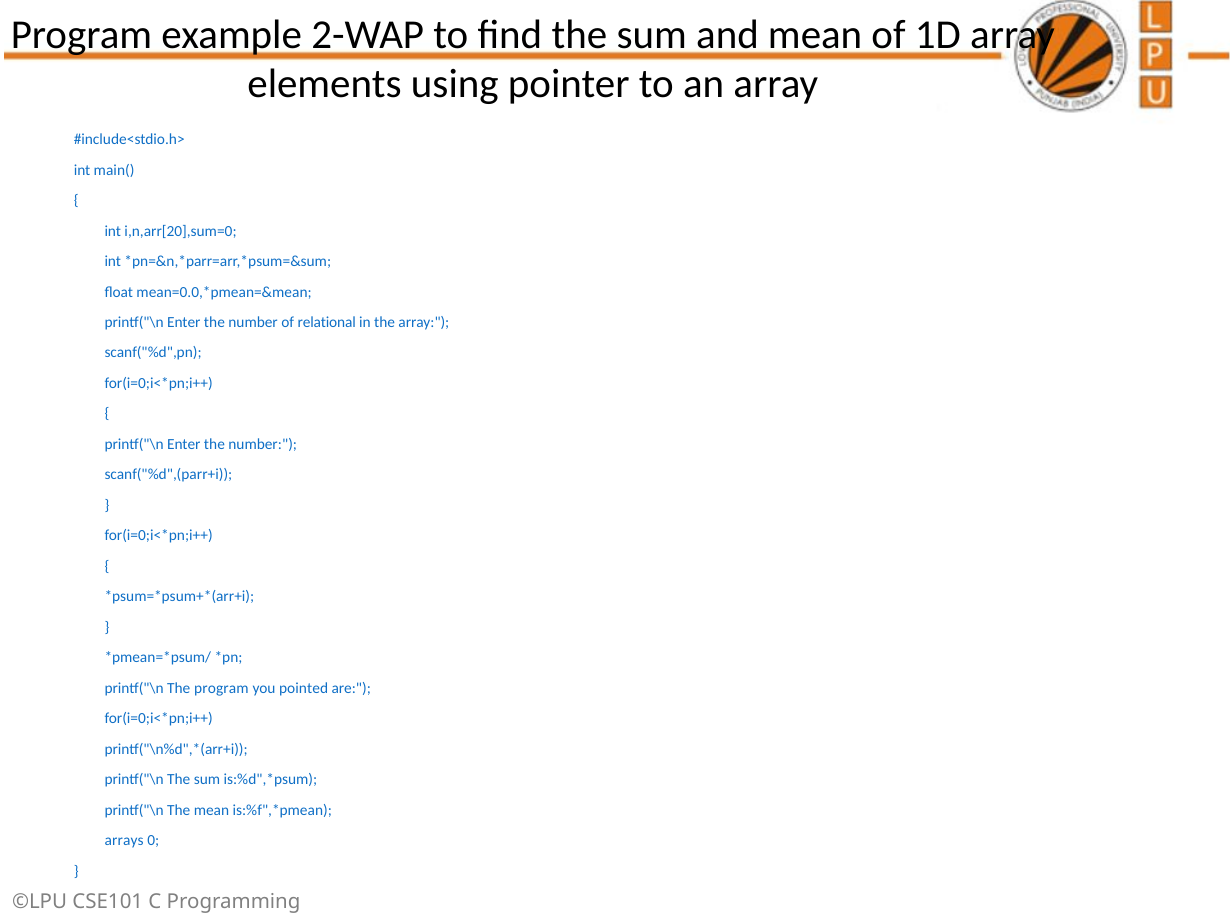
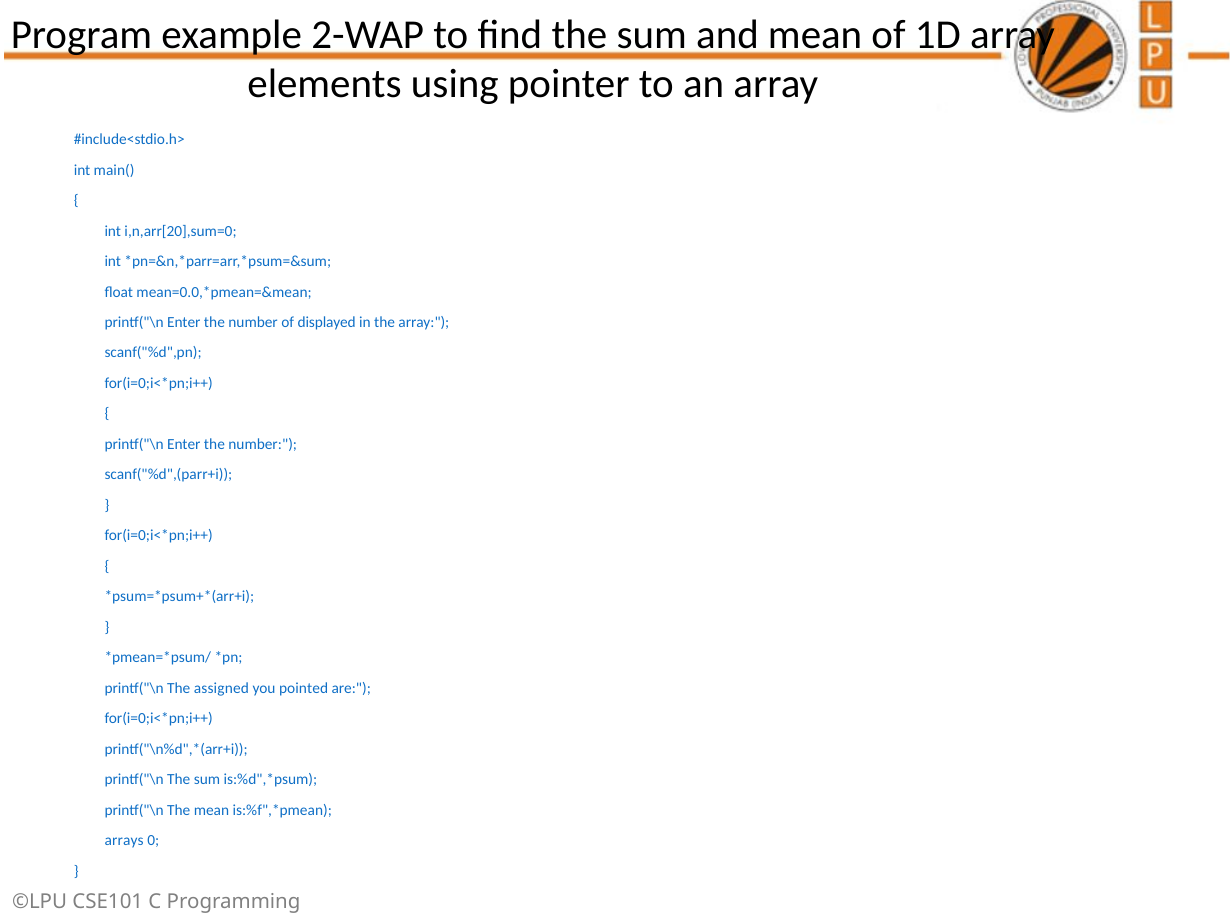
relational: relational -> displayed
The program: program -> assigned
